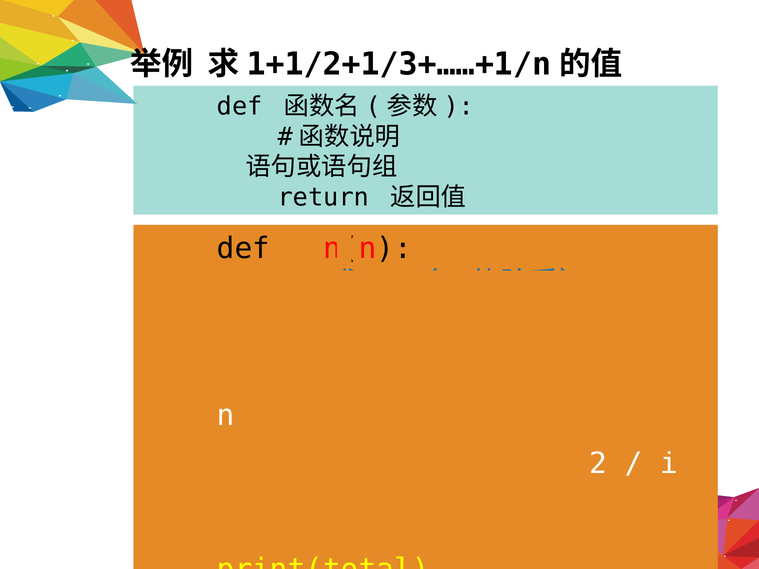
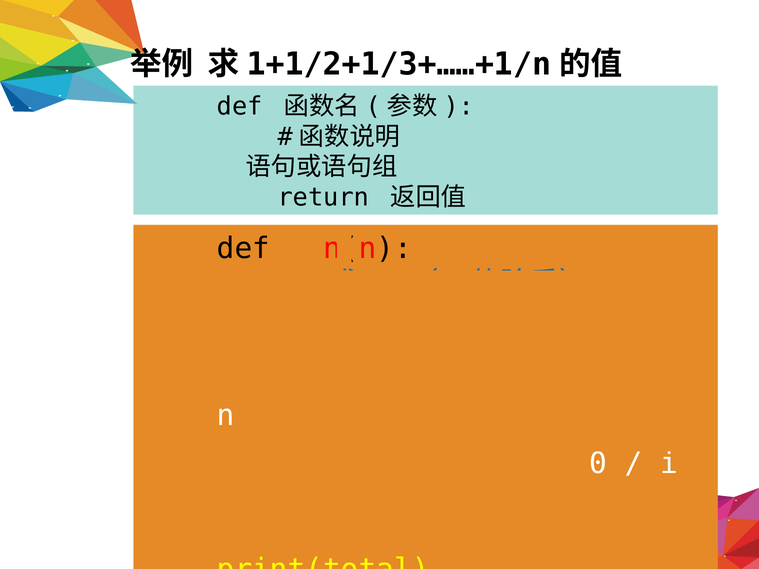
2 at (598, 464): 2 -> 0
